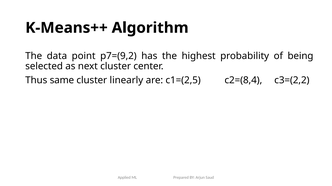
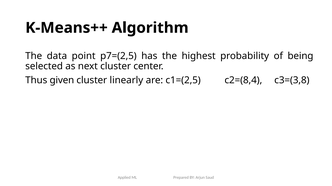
p7=(9,2: p7=(9,2 -> p7=(2,5
same: same -> given
c3=(2,2: c3=(2,2 -> c3=(3,8
